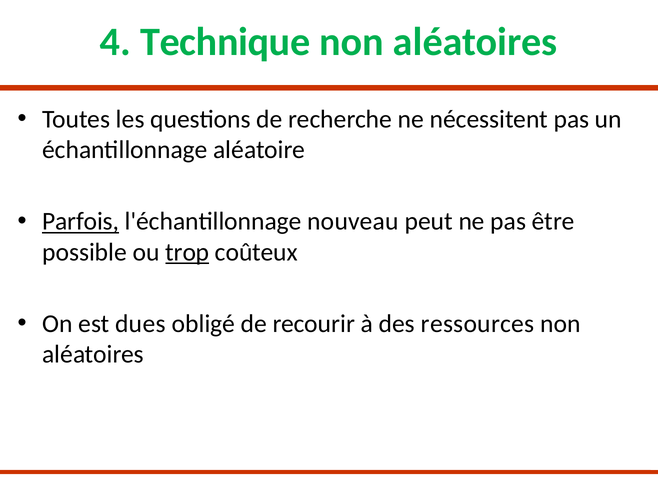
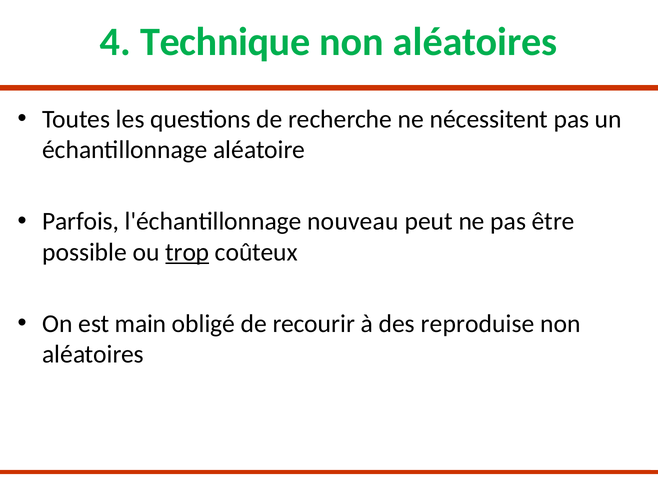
Parfois underline: present -> none
dues: dues -> main
ressources: ressources -> reproduise
